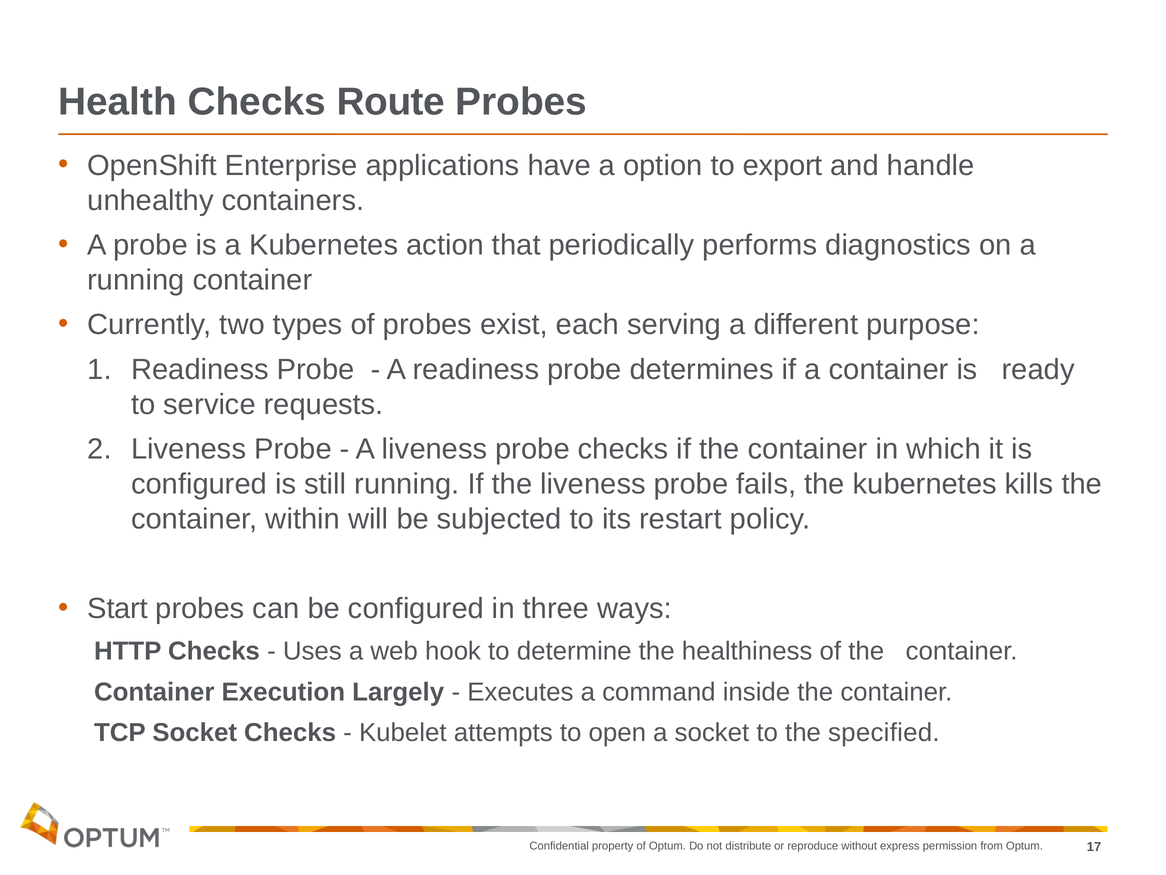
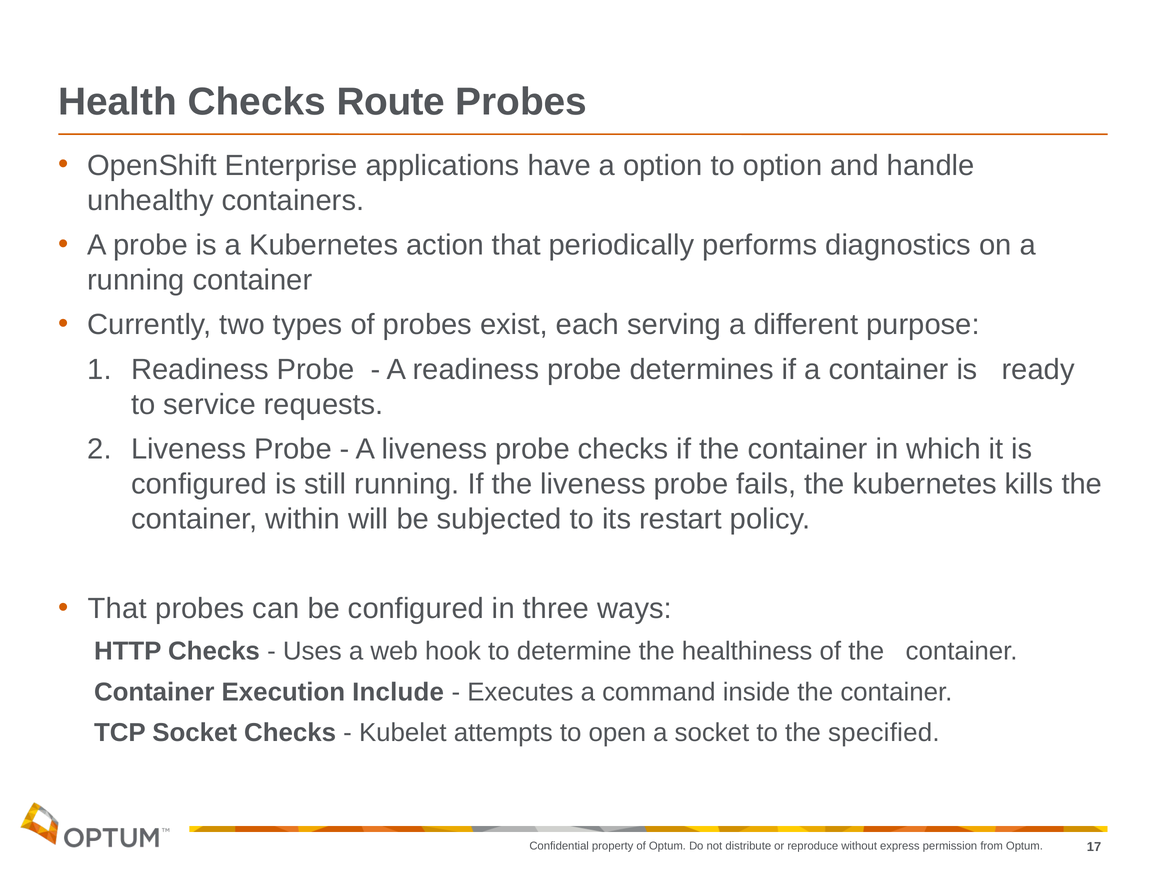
to export: export -> option
Start at (118, 608): Start -> That
Largely: Largely -> Include
